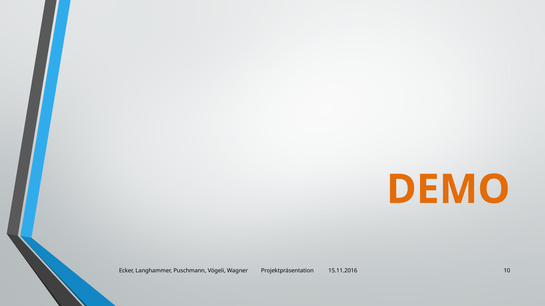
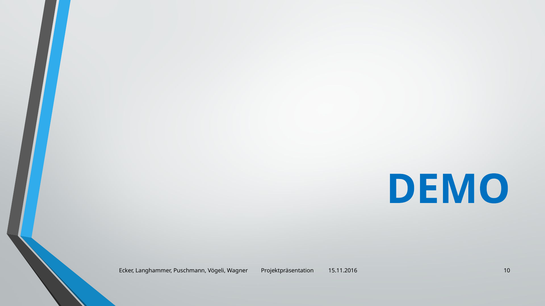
DEMO colour: orange -> blue
